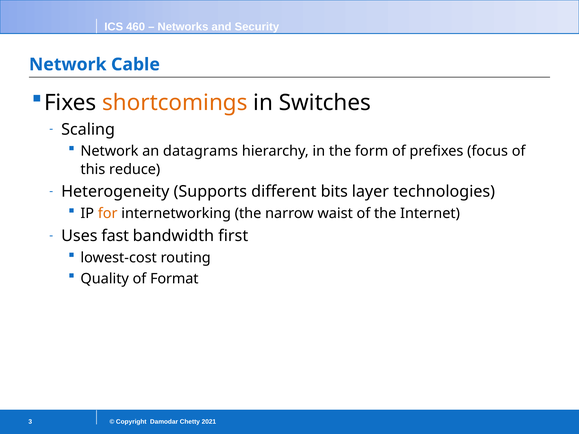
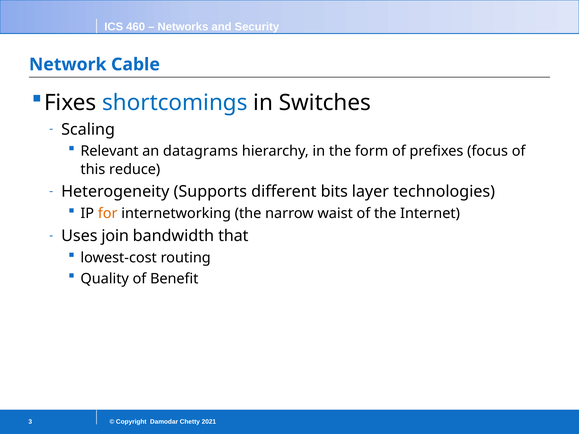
shortcomings colour: orange -> blue
Network at (109, 151): Network -> Relevant
fast: fast -> join
first: first -> that
Format: Format -> Benefit
